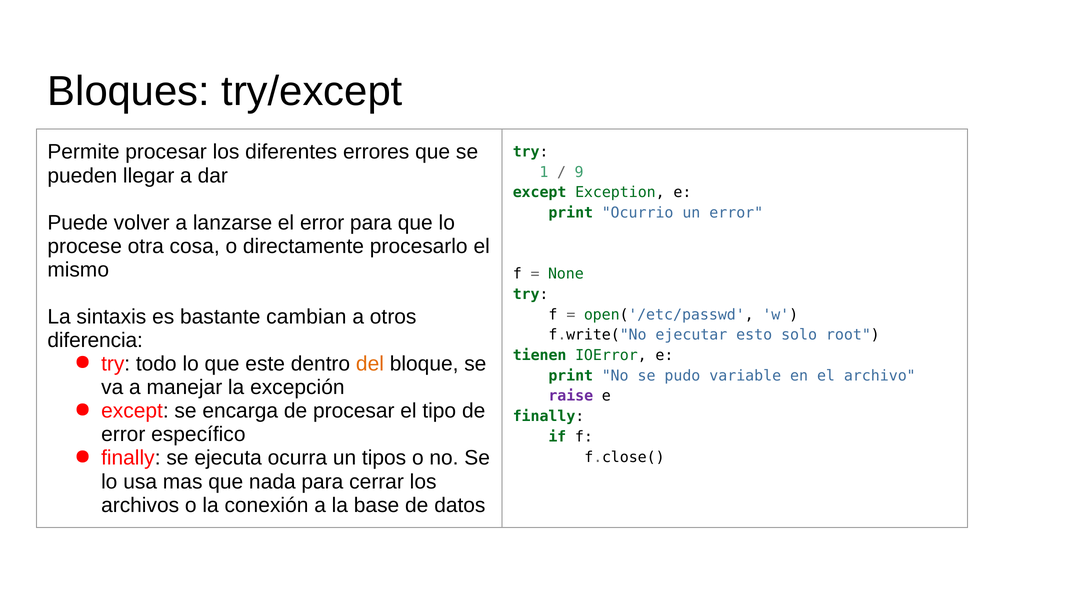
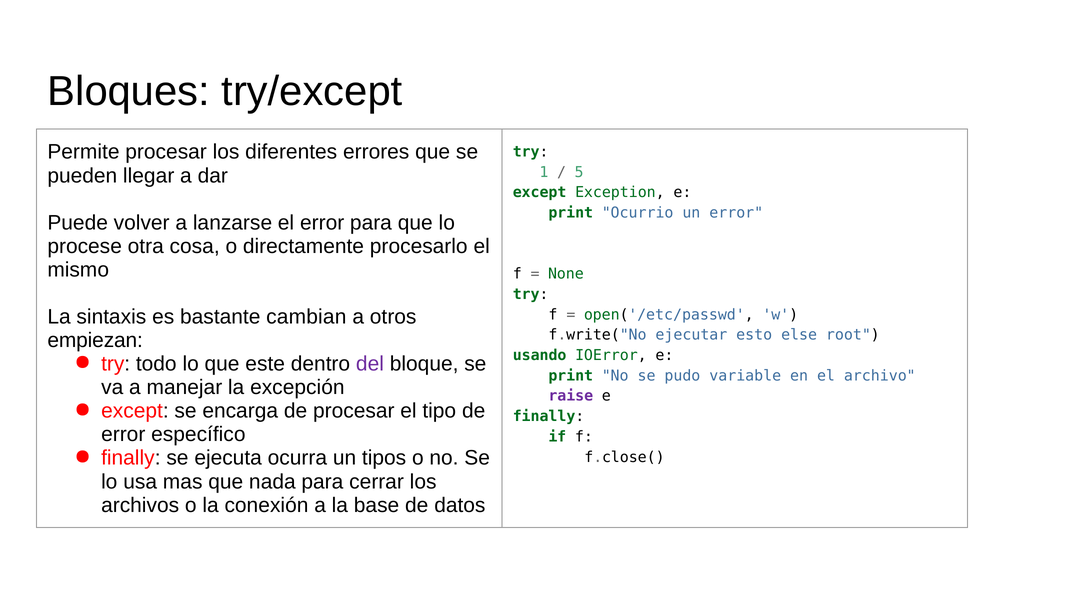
9: 9 -> 5
solo: solo -> else
diferencia: diferencia -> empiezan
tienen: tienen -> usando
del colour: orange -> purple
